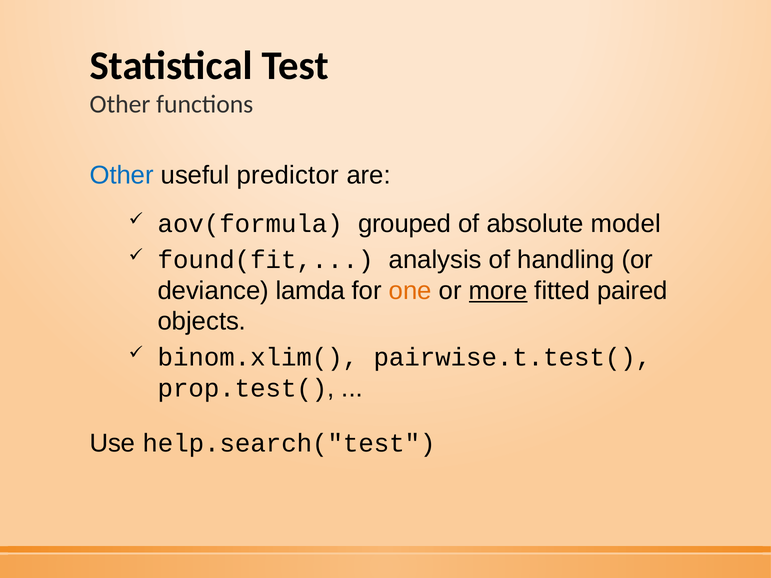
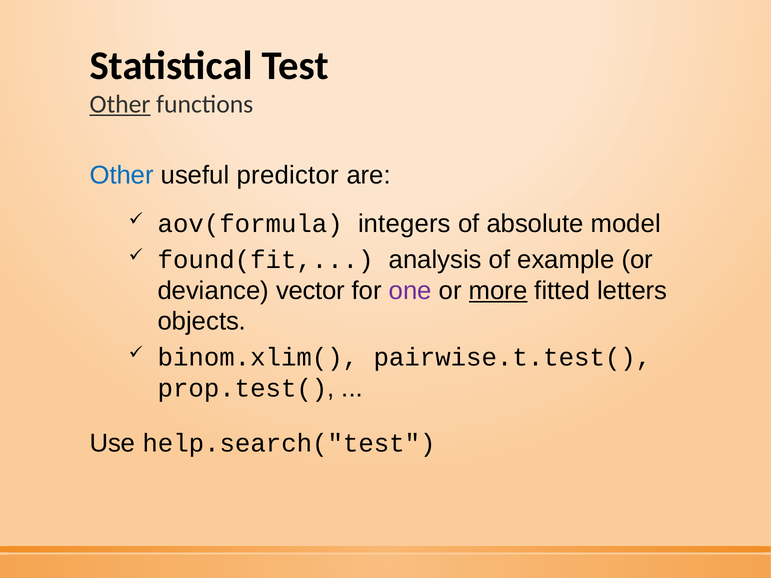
Other at (120, 104) underline: none -> present
grouped: grouped -> integers
handling: handling -> example
lamda: lamda -> vector
one colour: orange -> purple
paired: paired -> letters
